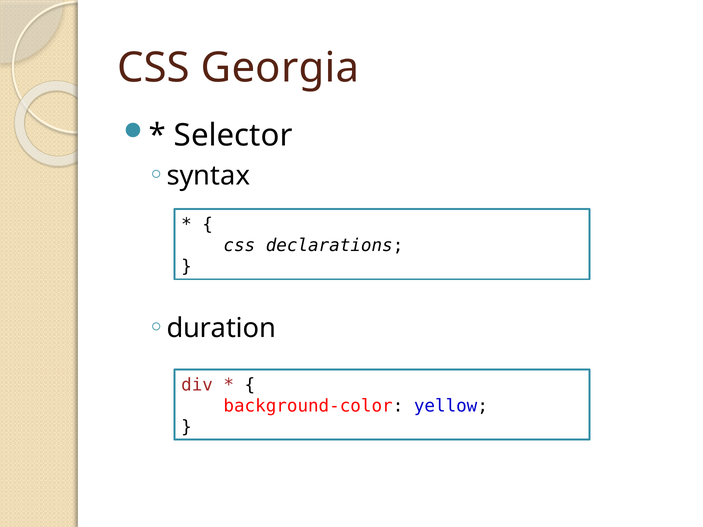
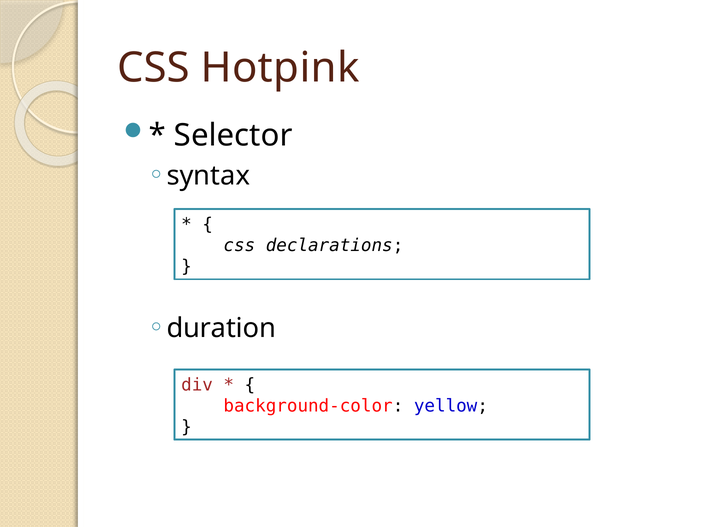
Georgia: Georgia -> Hotpink
